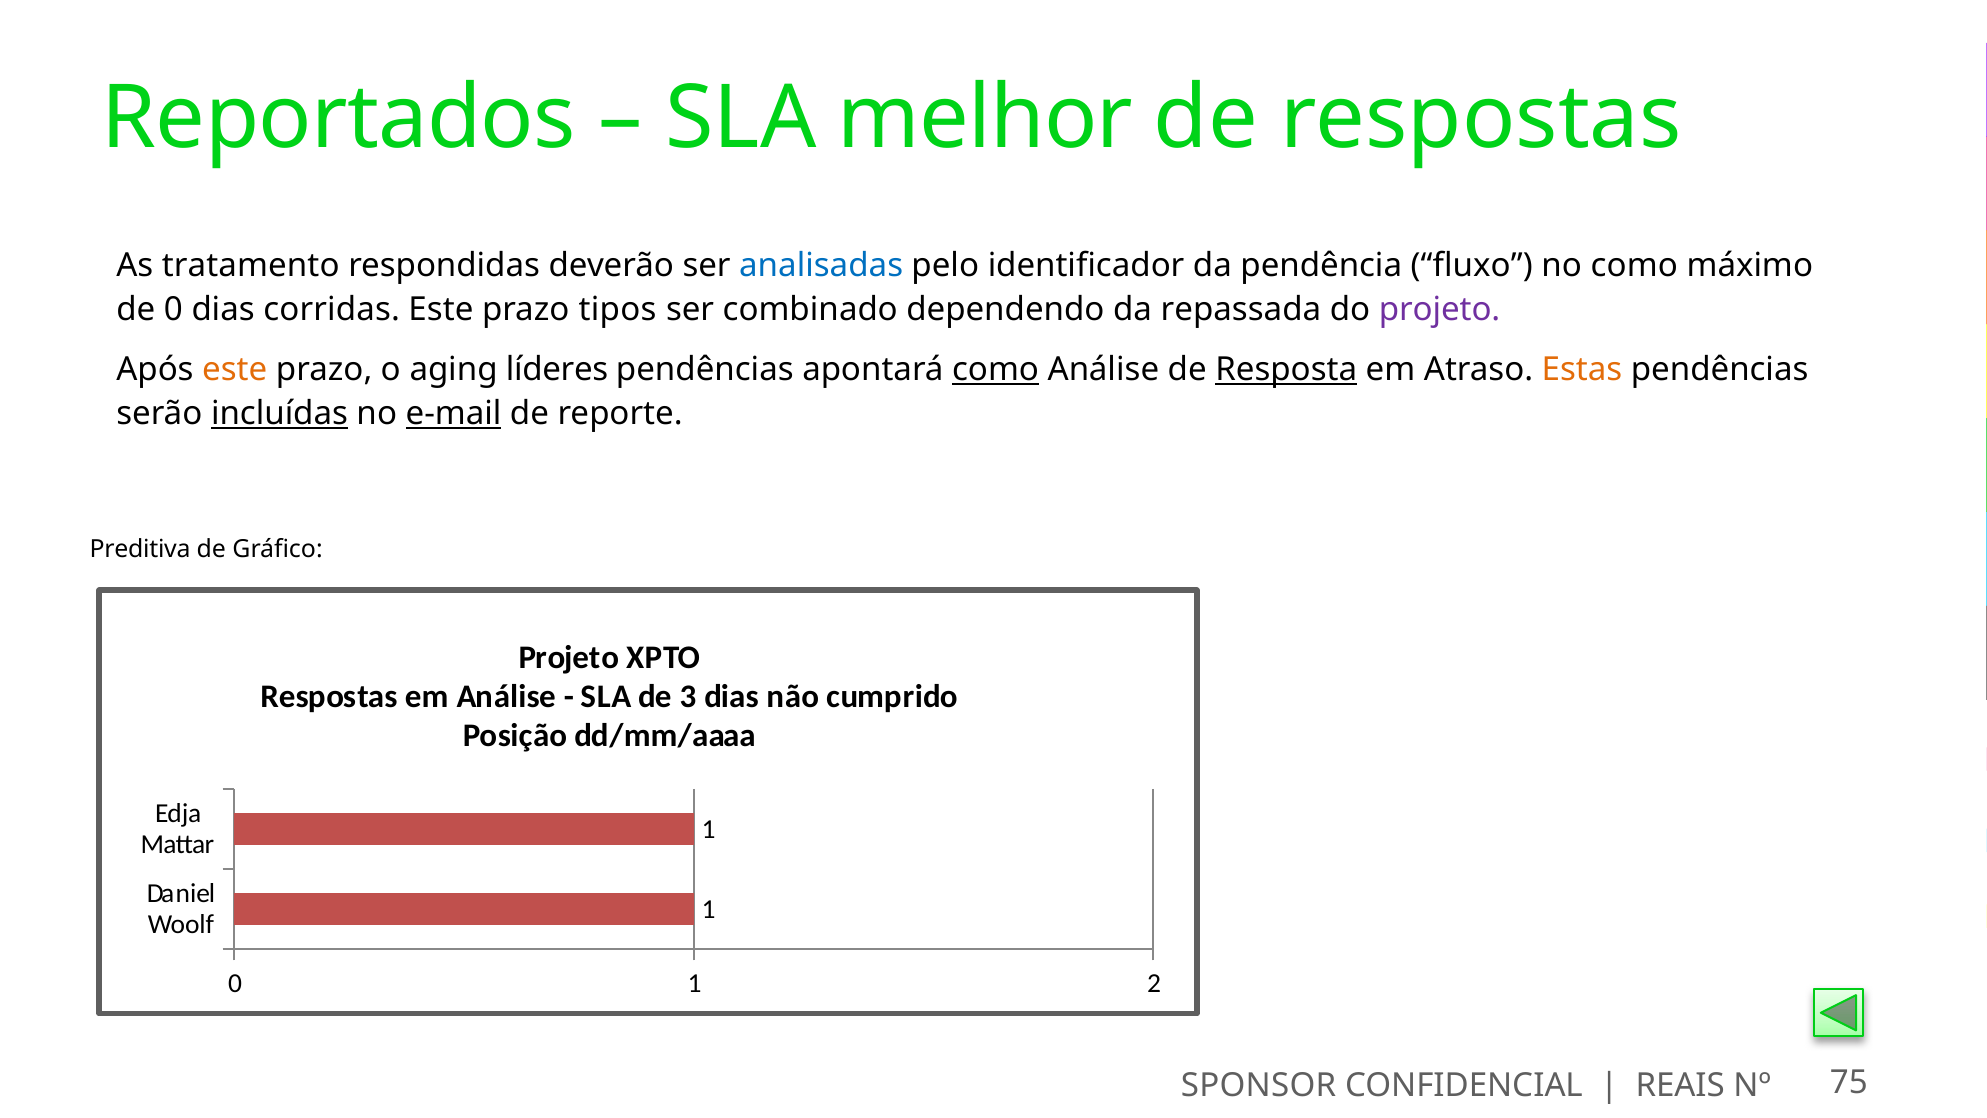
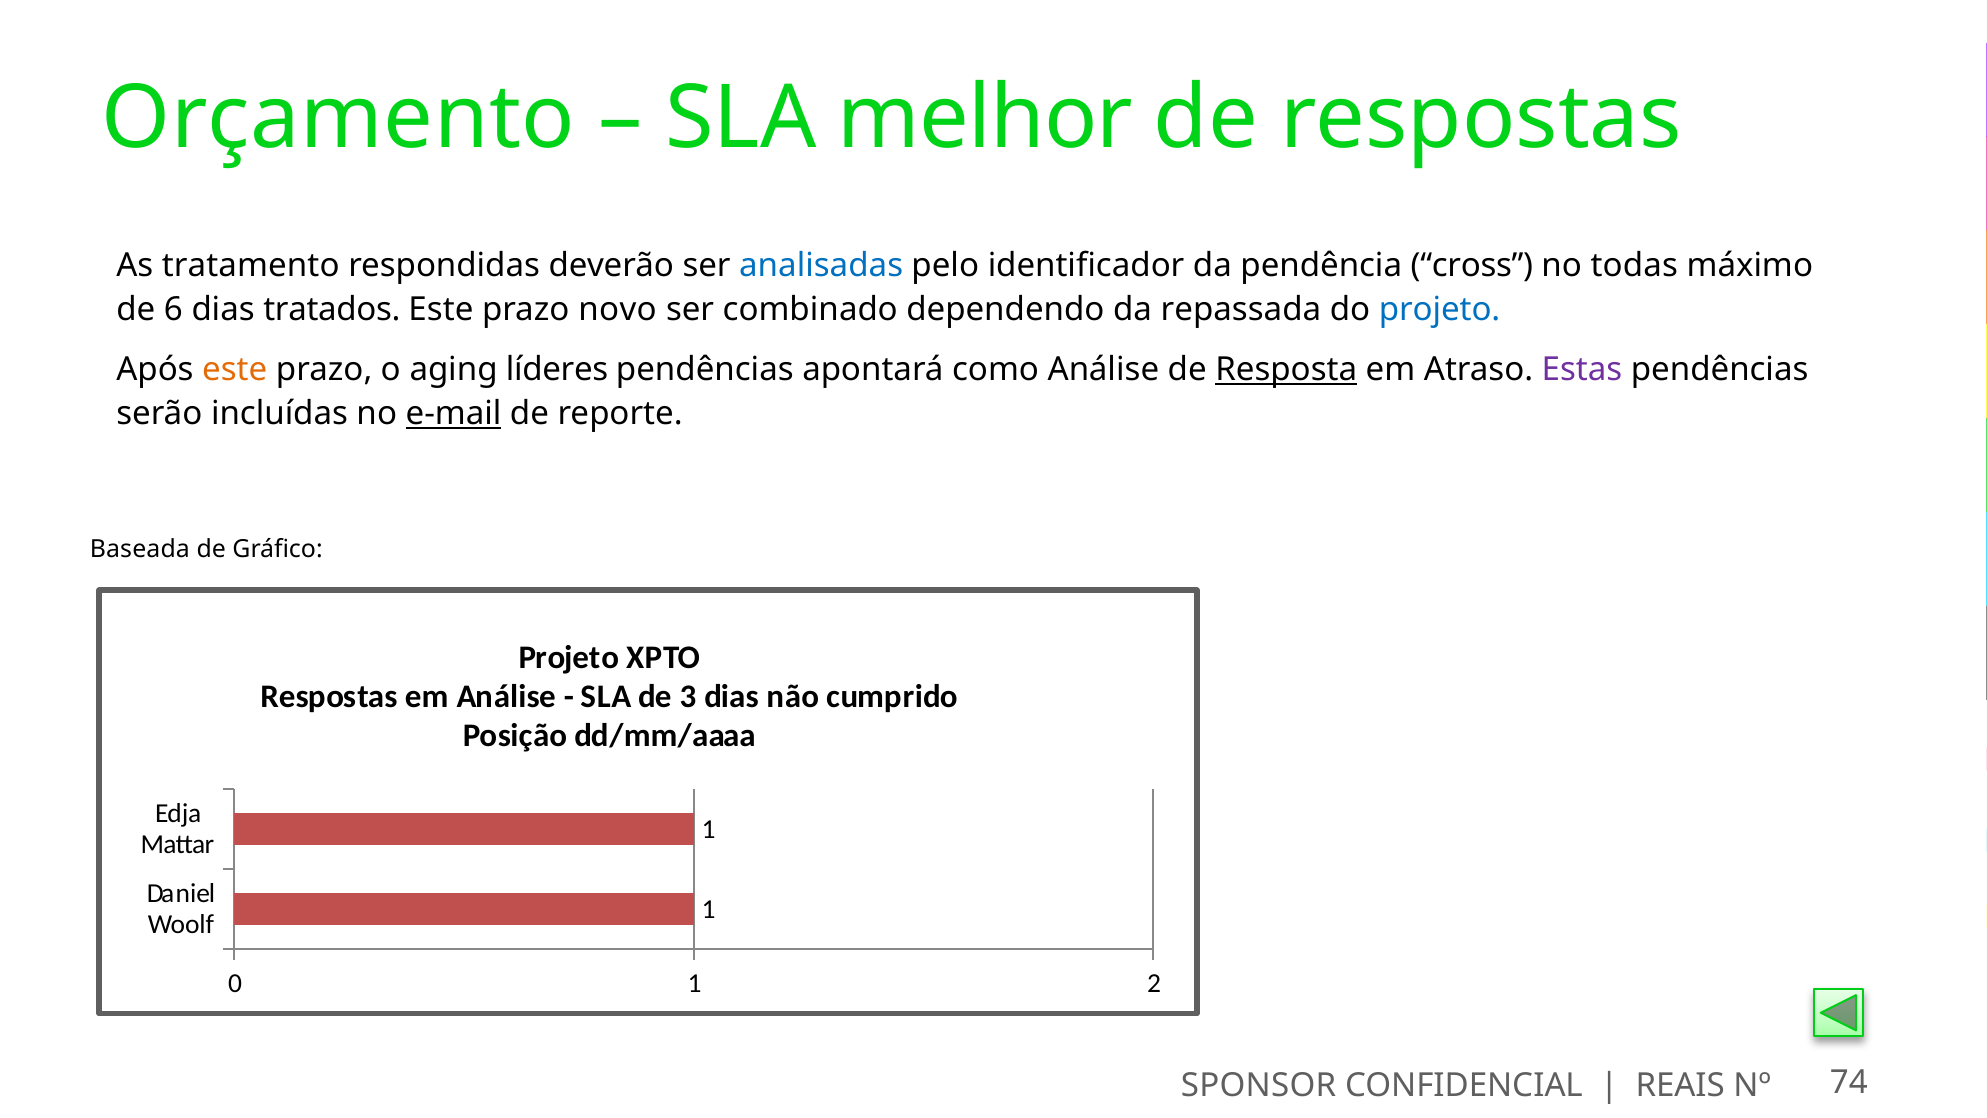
Reportados: Reportados -> Orçamento
fluxo: fluxo -> cross
no como: como -> todas
de 0: 0 -> 6
corridas: corridas -> tratados
tipos: tipos -> novo
projeto at (1440, 309) colour: purple -> blue
como at (996, 370) underline: present -> none
Estas colour: orange -> purple
incluídas underline: present -> none
Preditiva: Preditiva -> Baseada
75: 75 -> 74
